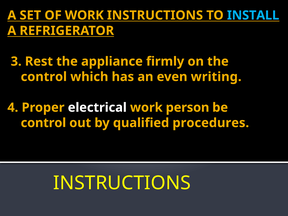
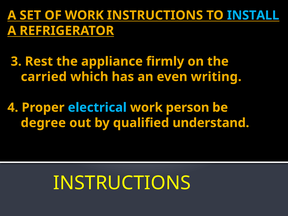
control at (44, 77): control -> carried
electrical colour: white -> light blue
control at (43, 123): control -> degree
procedures: procedures -> understand
